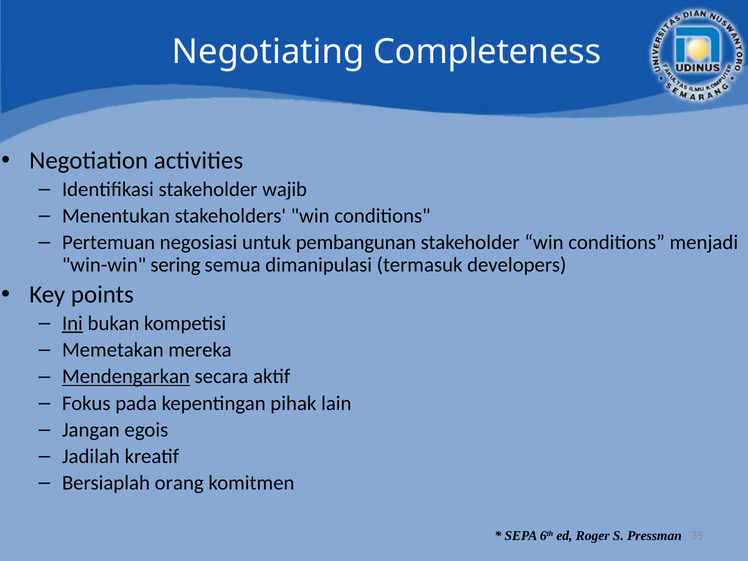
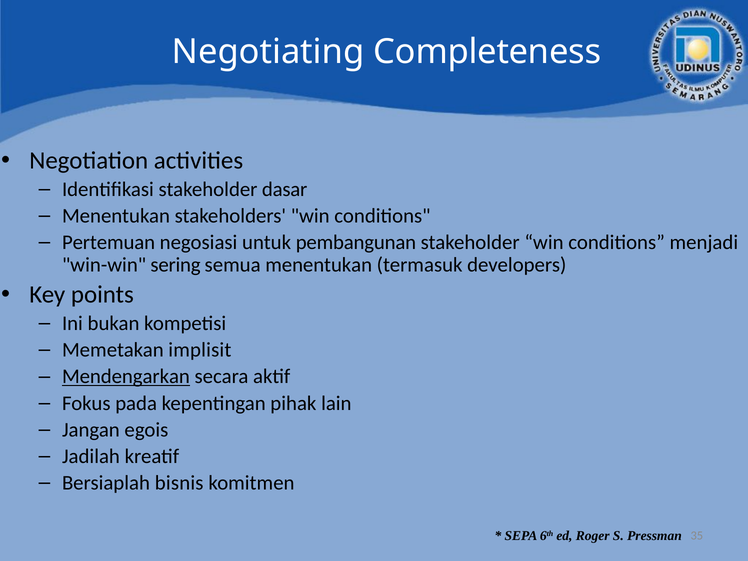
wajib: wajib -> dasar
semua dimanipulasi: dimanipulasi -> menentukan
Ini underline: present -> none
mereka: mereka -> implisit
orang: orang -> bisnis
